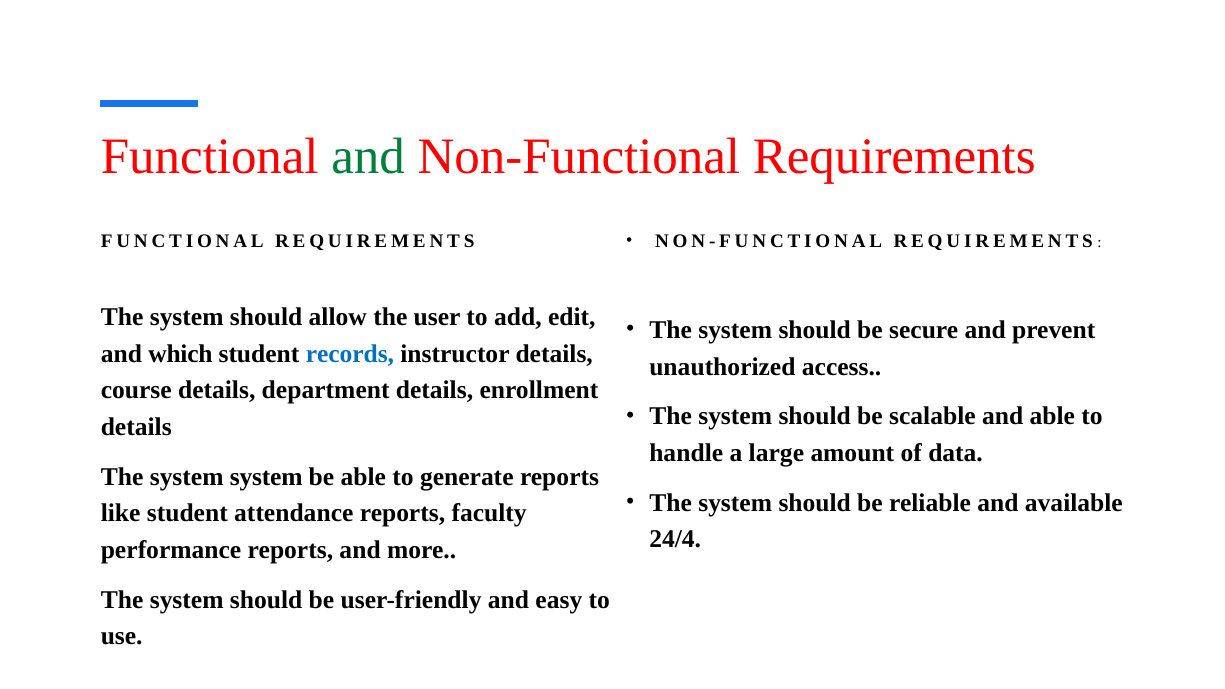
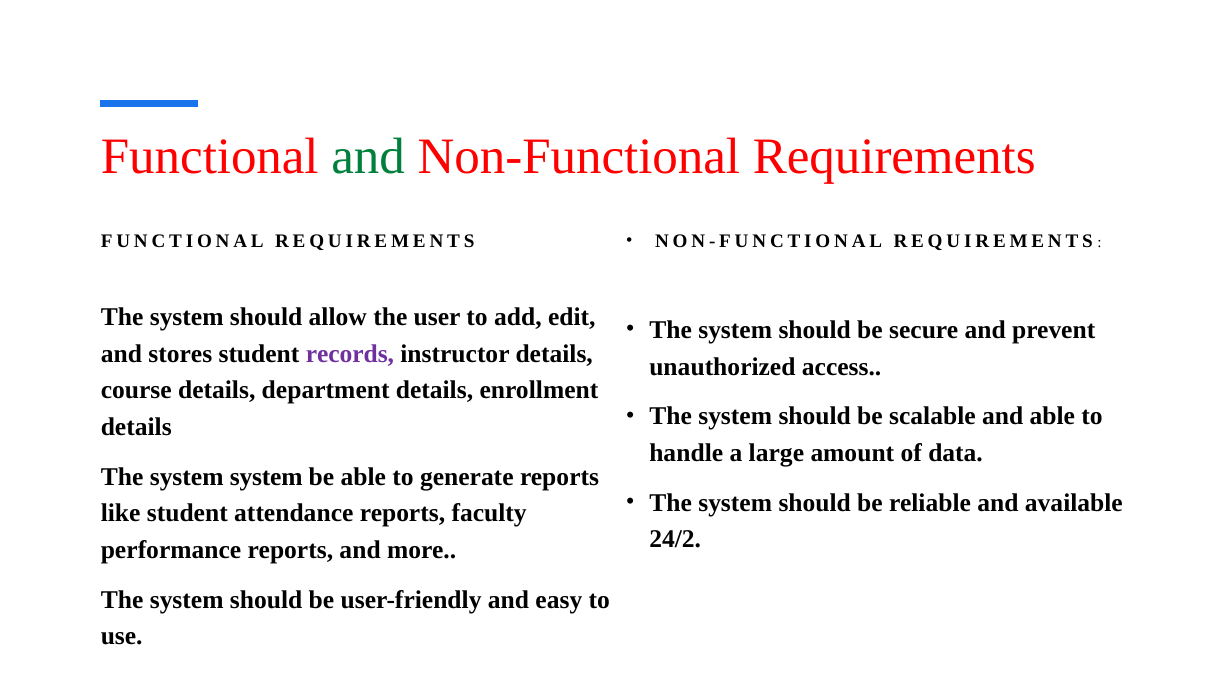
which: which -> stores
records colour: blue -> purple
24/4: 24/4 -> 24/2
